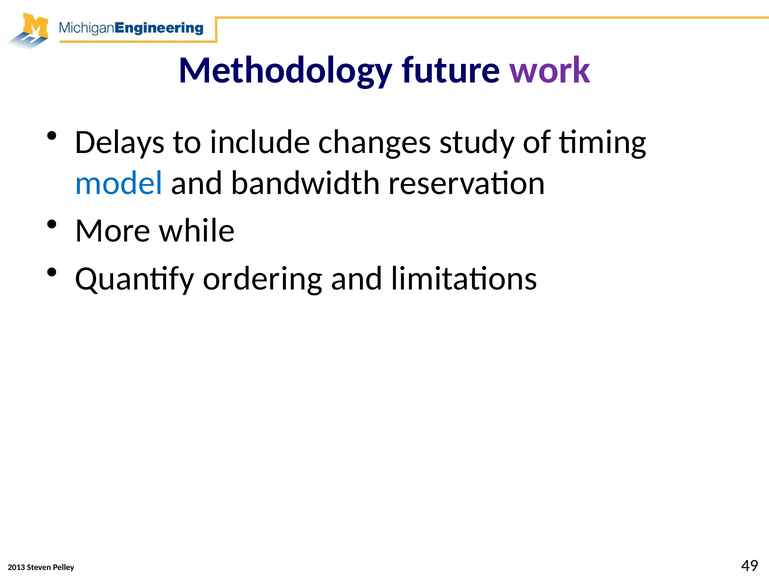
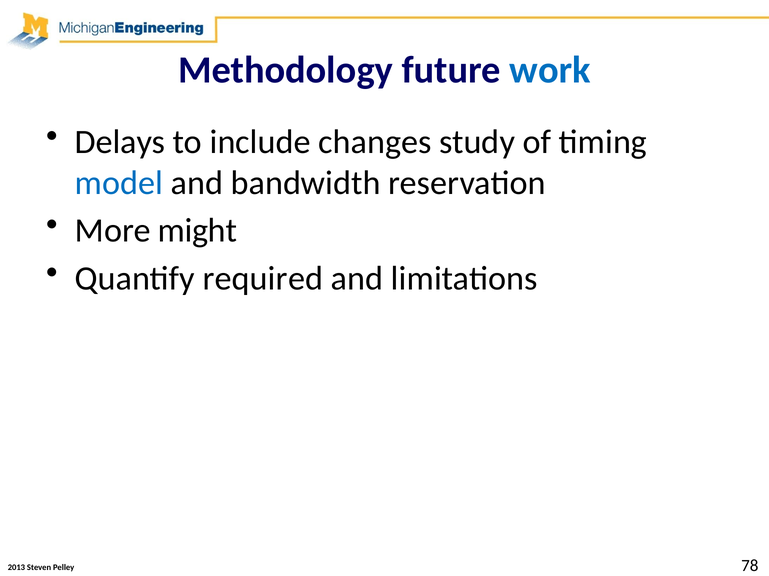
work colour: purple -> blue
while: while -> might
ordering: ordering -> required
49: 49 -> 78
